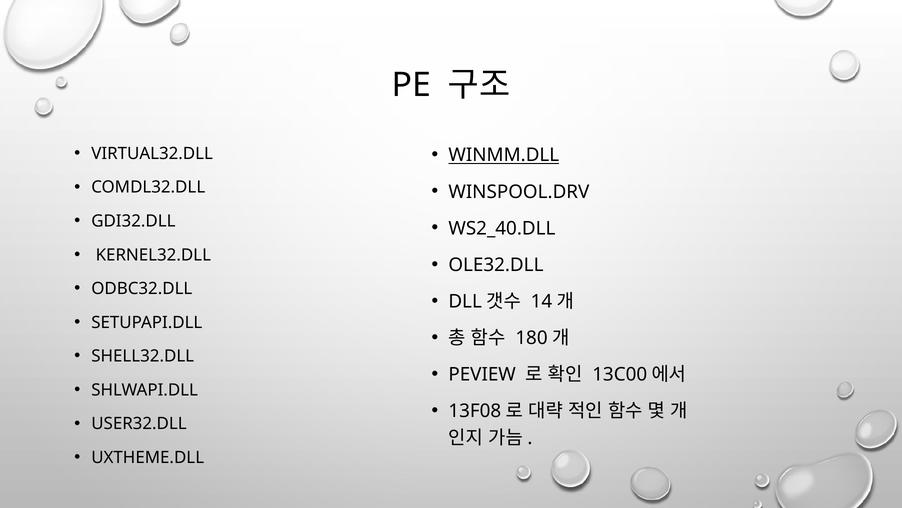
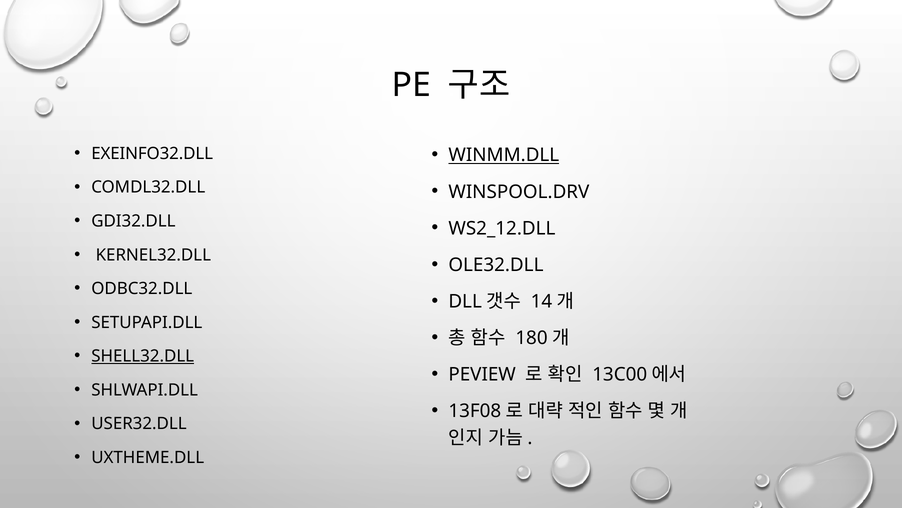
VIRTUAL32.DLL: VIRTUAL32.DLL -> EXEINFO32.DLL
WS2_40.DLL: WS2_40.DLL -> WS2_12.DLL
SHELL32.DLL underline: none -> present
